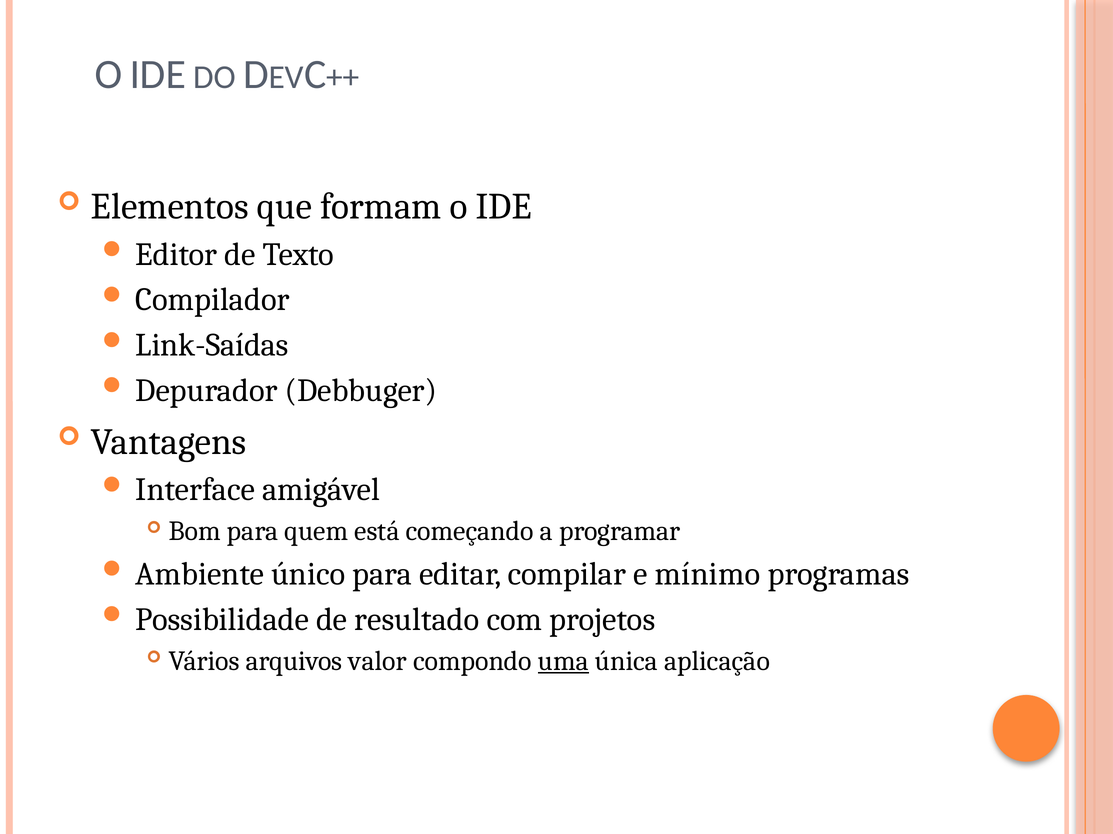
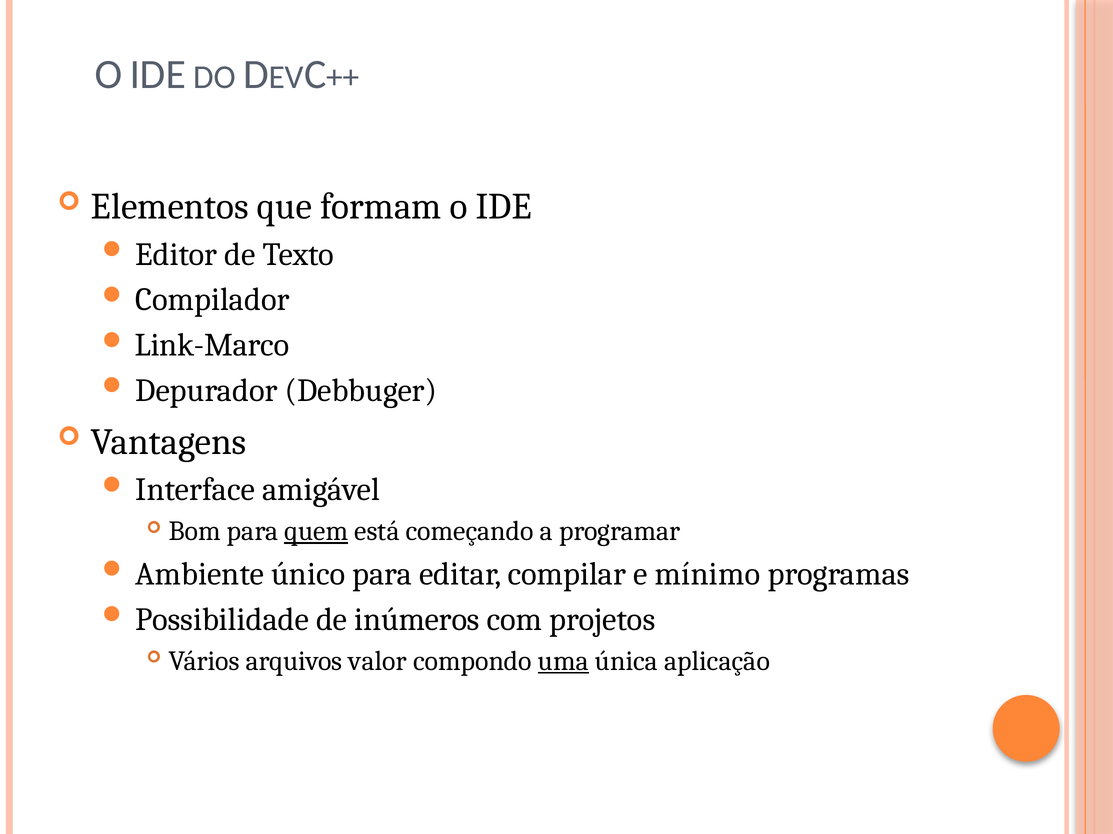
Link-Saídas: Link-Saídas -> Link-Marco
quem underline: none -> present
resultado: resultado -> inúmeros
